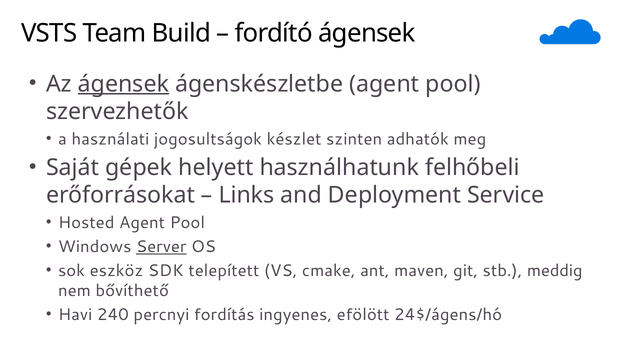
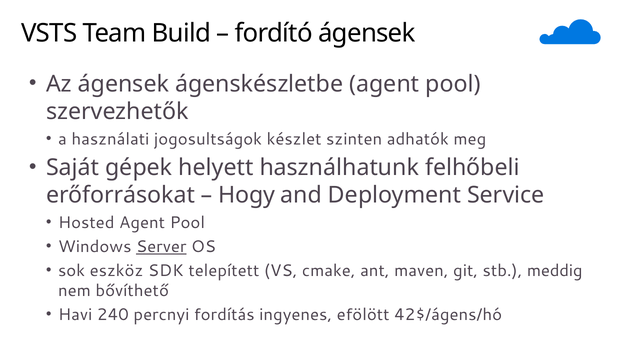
ágensek at (123, 84) underline: present -> none
Links: Links -> Hogy
24$/ágens/hó: 24$/ágens/hó -> 42$/ágens/hó
